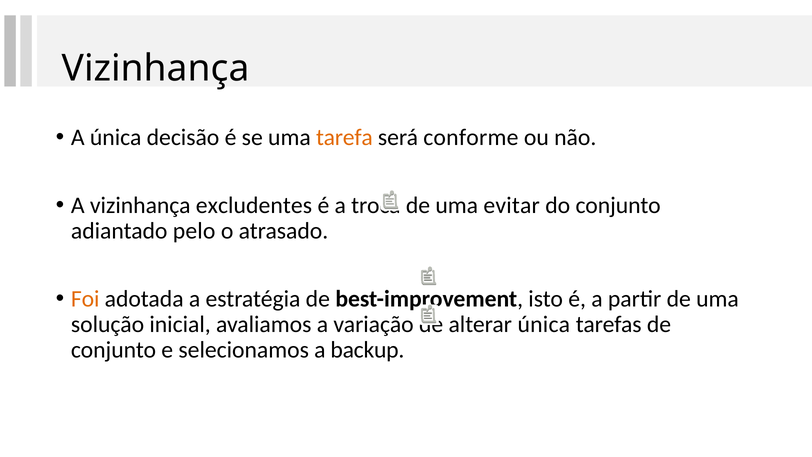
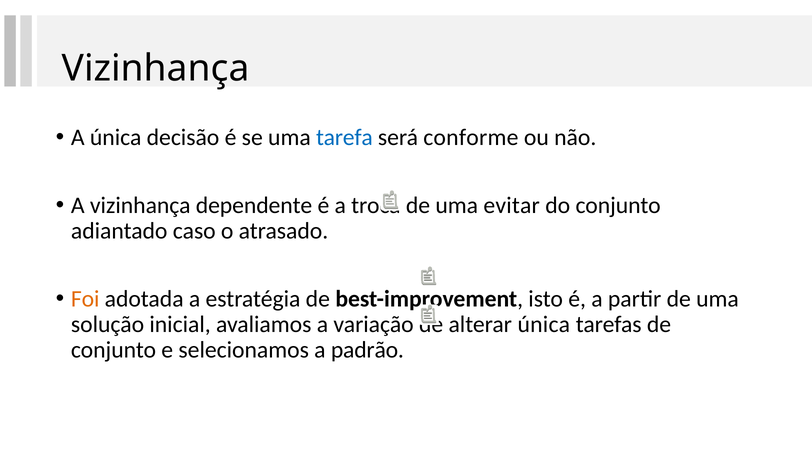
tarefa colour: orange -> blue
excludentes: excludentes -> dependente
pelo: pelo -> caso
backup: backup -> padrão
